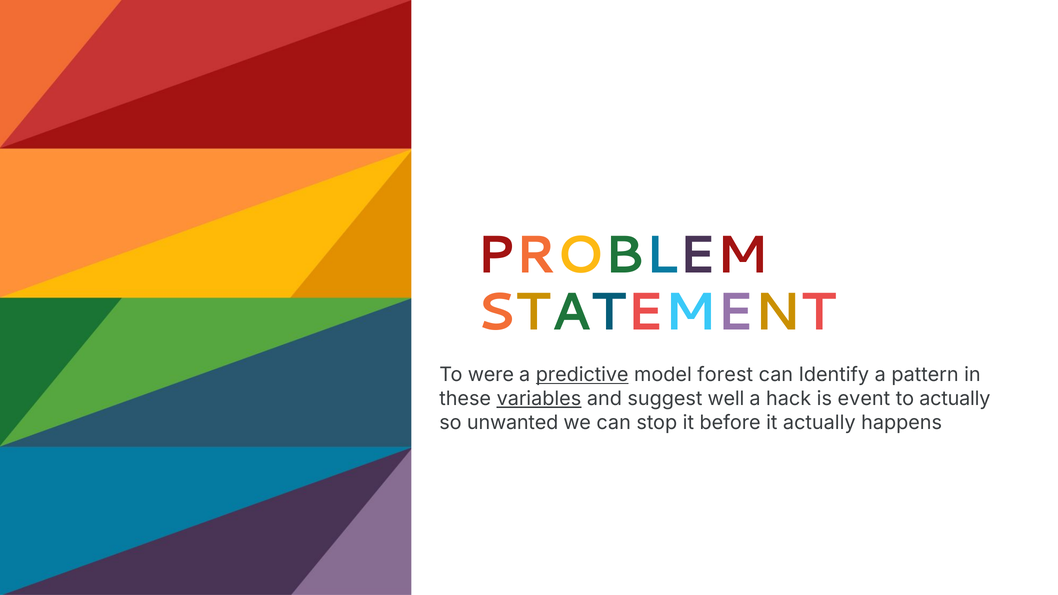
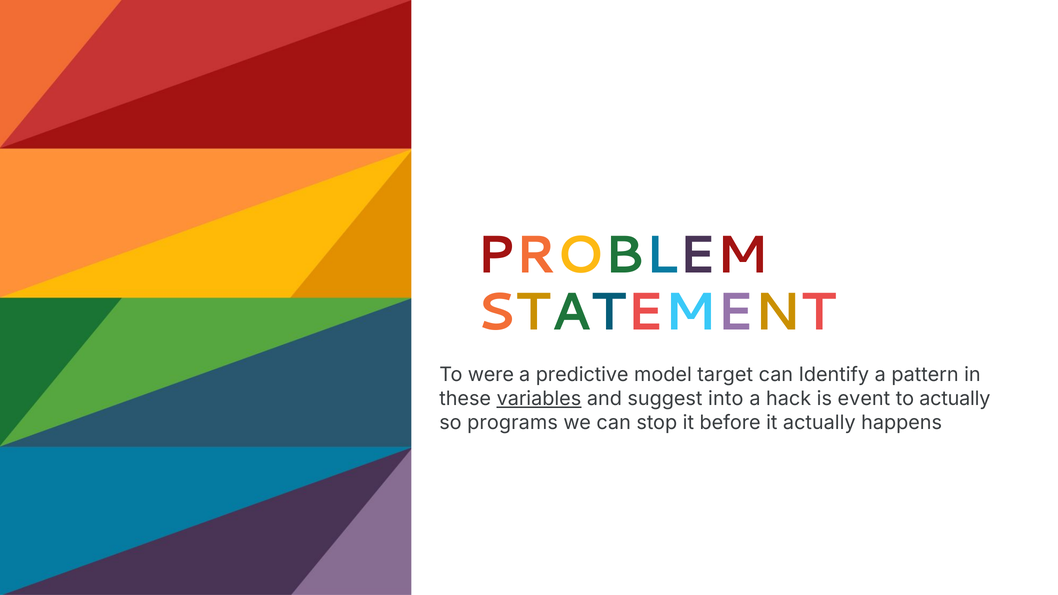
predictive underline: present -> none
forest: forest -> target
well: well -> into
unwanted: unwanted -> programs
